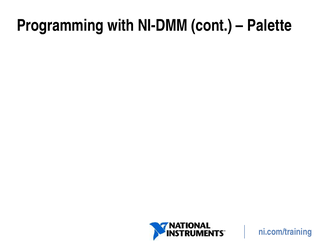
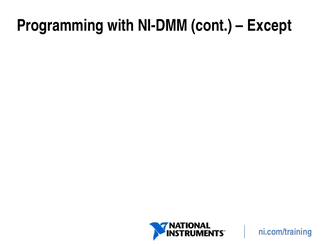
Palette: Palette -> Except
